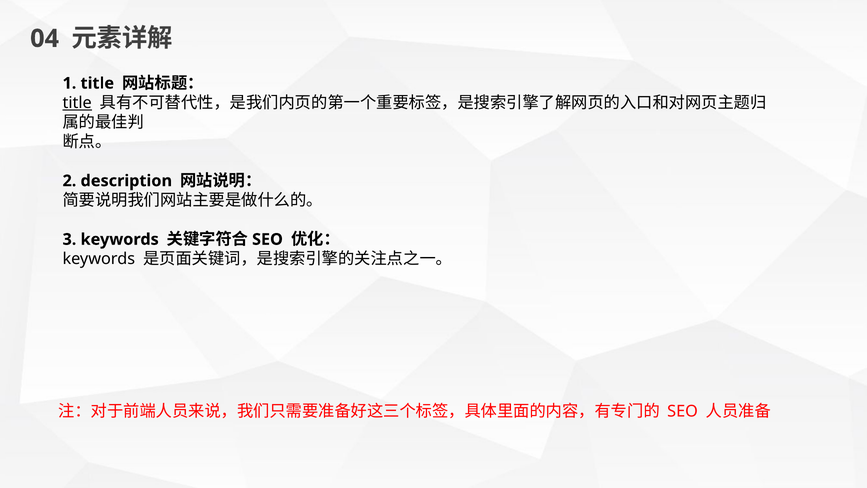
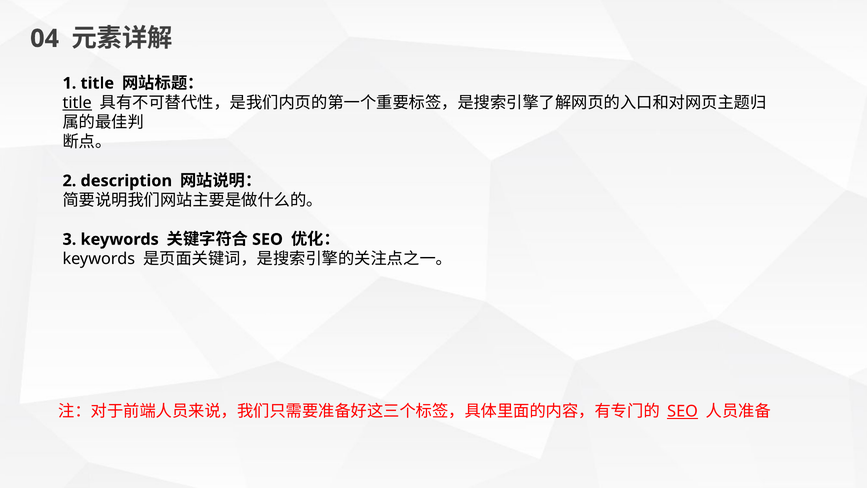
SEO at (683, 411) underline: none -> present
